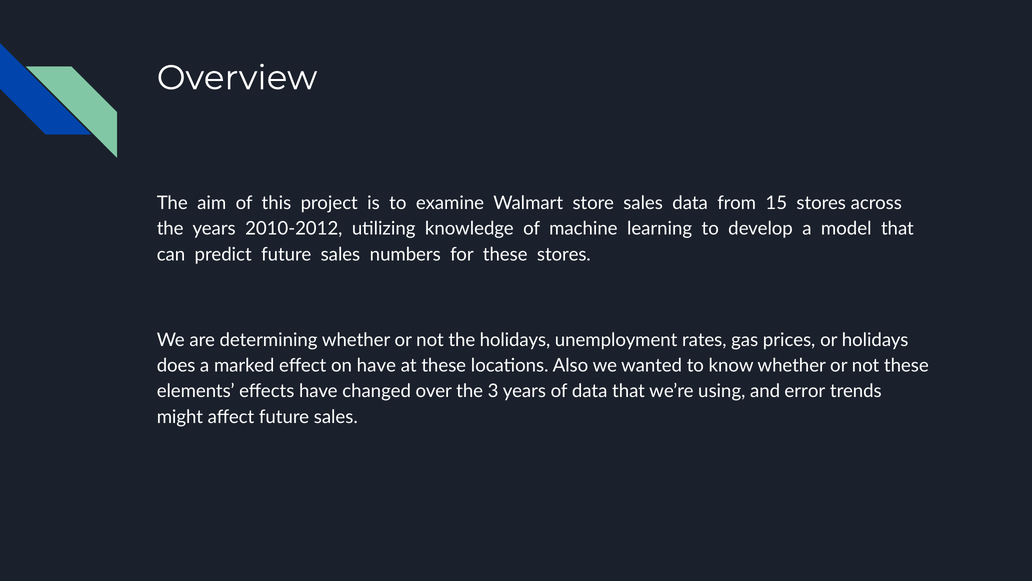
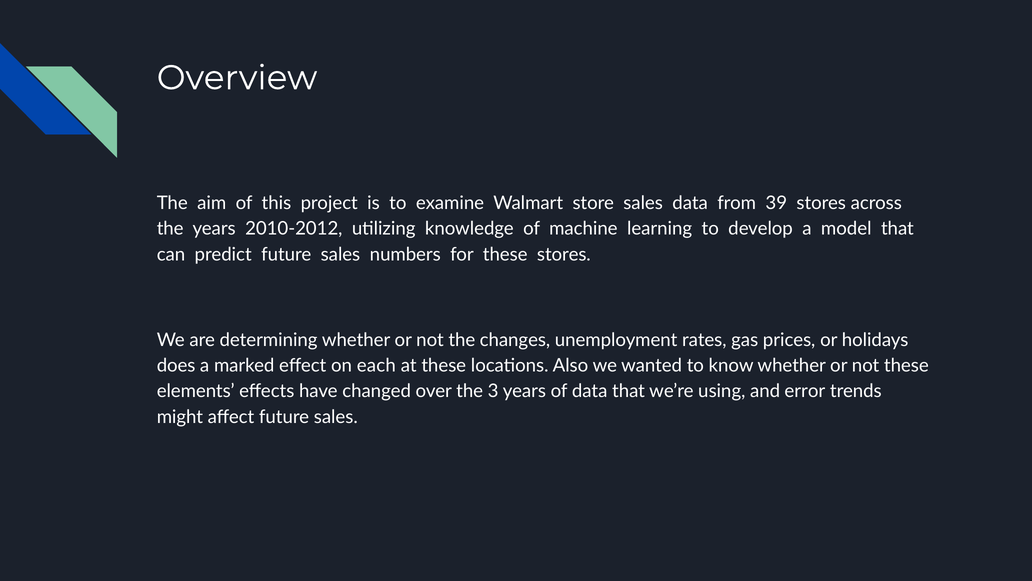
15: 15 -> 39
the holidays: holidays -> changes
on have: have -> each
